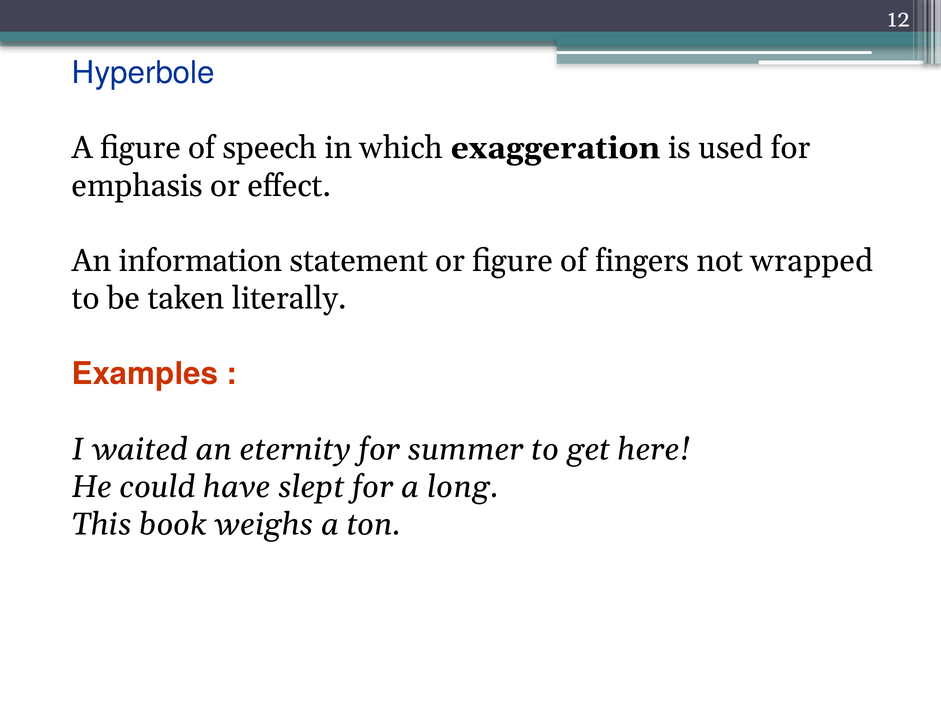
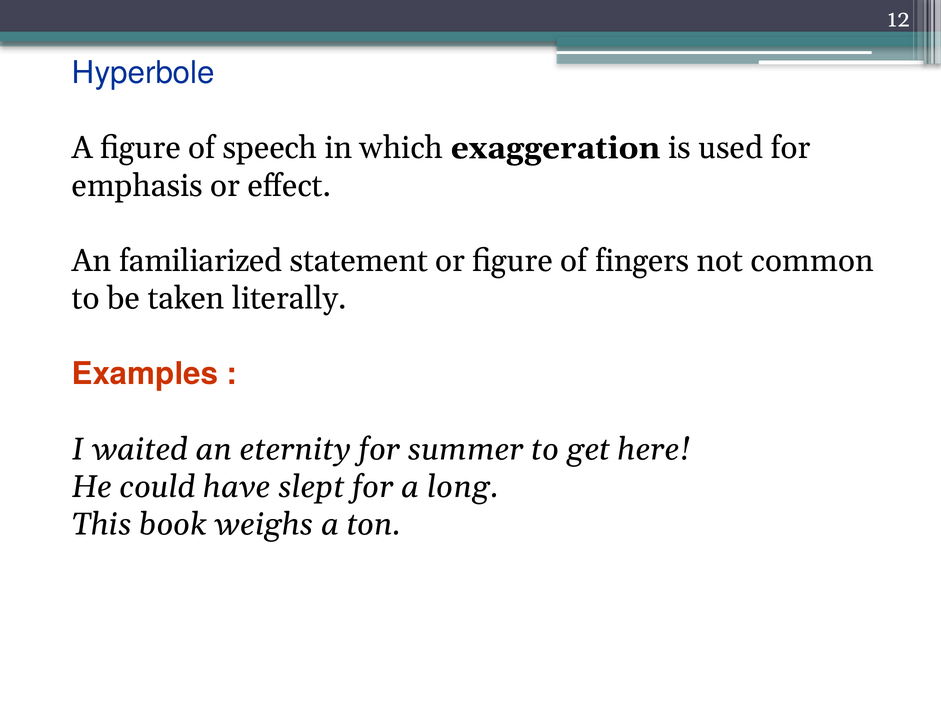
information: information -> familiarized
wrapped: wrapped -> common
